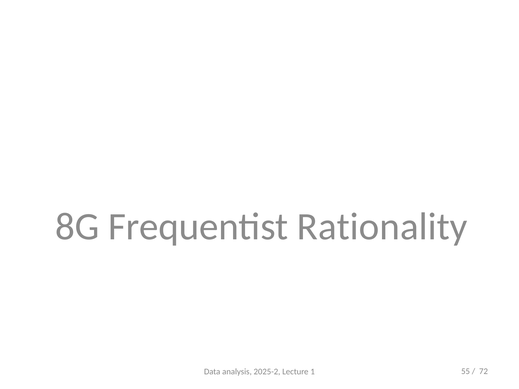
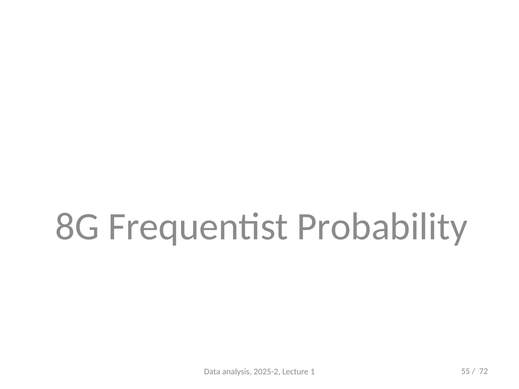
Rationality: Rationality -> Probability
